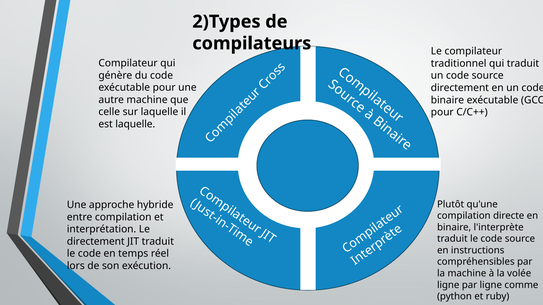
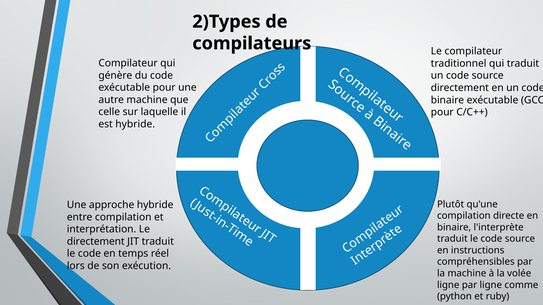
est laquelle: laquelle -> hybride
